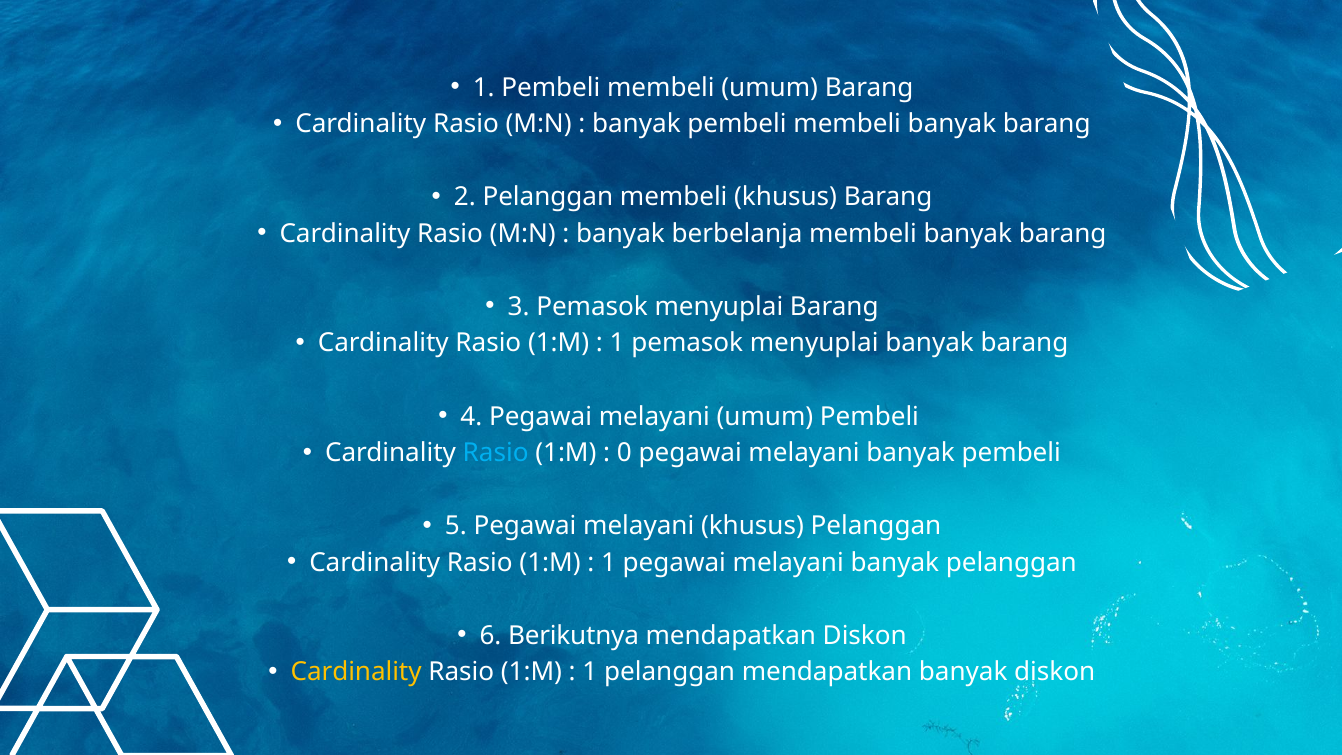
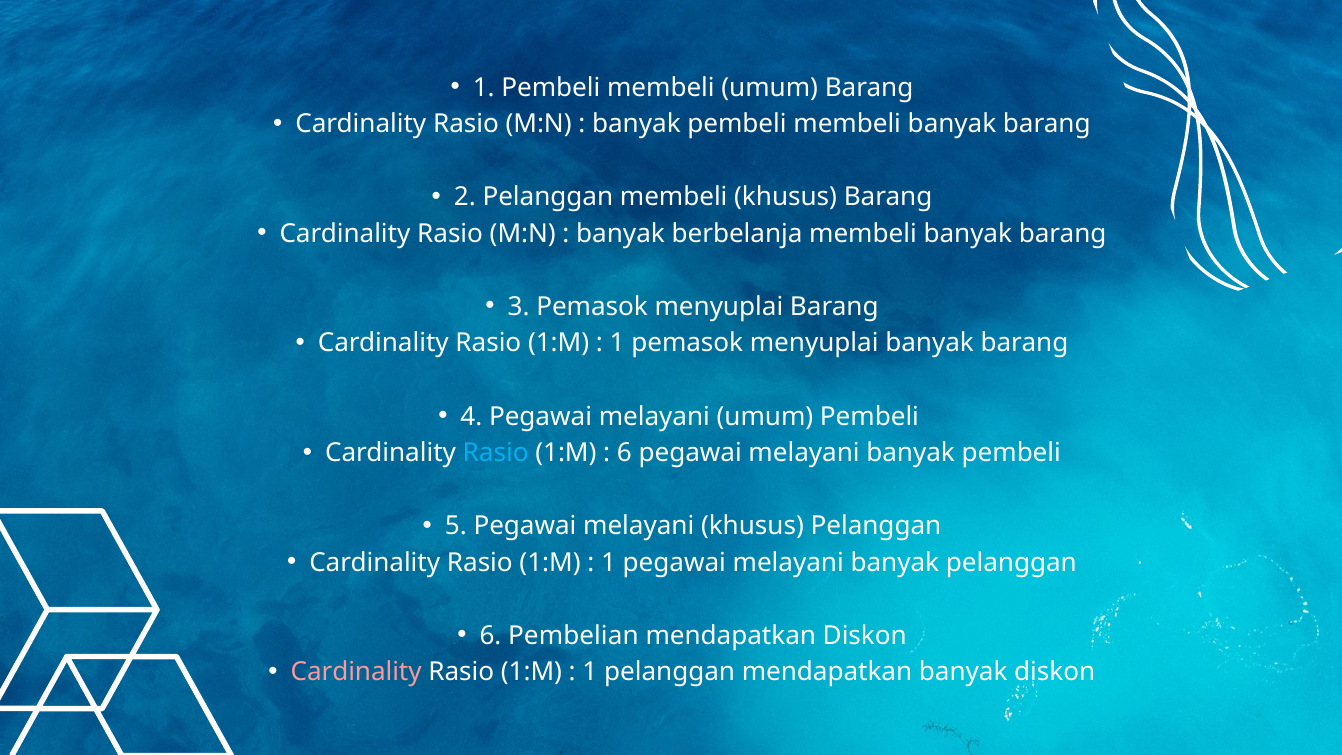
0 at (624, 453): 0 -> 6
Berikutnya: Berikutnya -> Pembelian
Cardinality at (356, 672) colour: yellow -> pink
